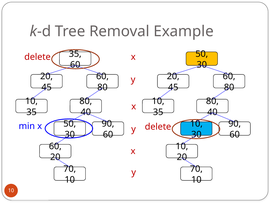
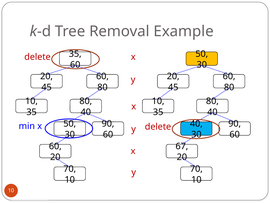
10 at (196, 123): 10 -> 40
10 at (182, 146): 10 -> 67
